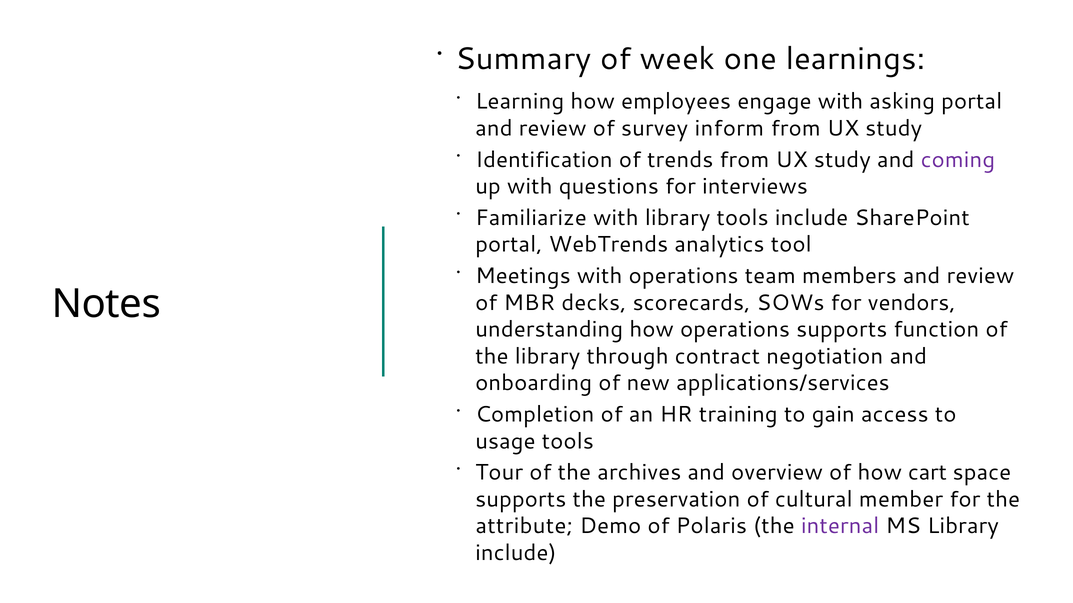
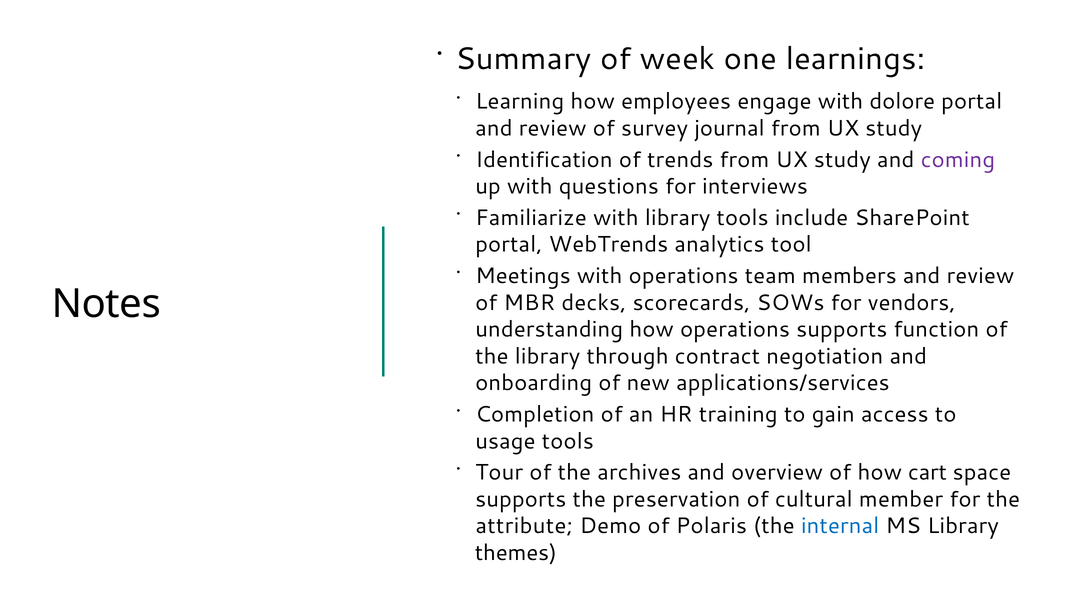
asking: asking -> dolore
inform: inform -> journal
internal colour: purple -> blue
include at (516, 553): include -> themes
